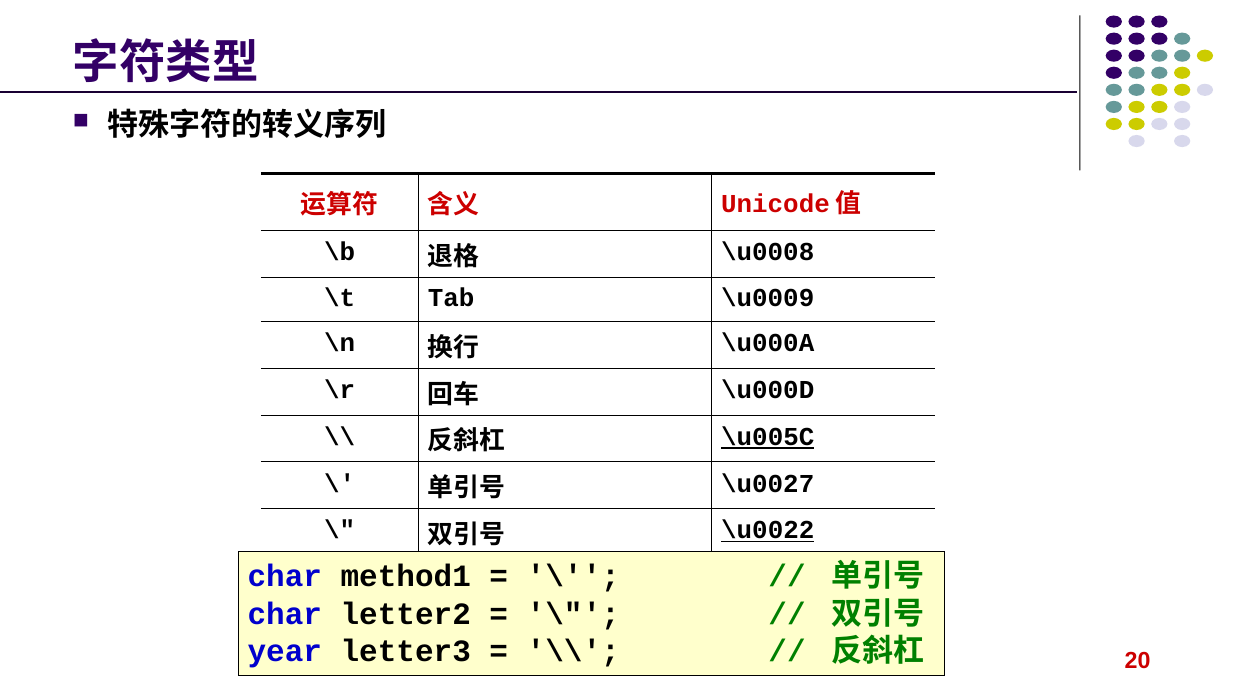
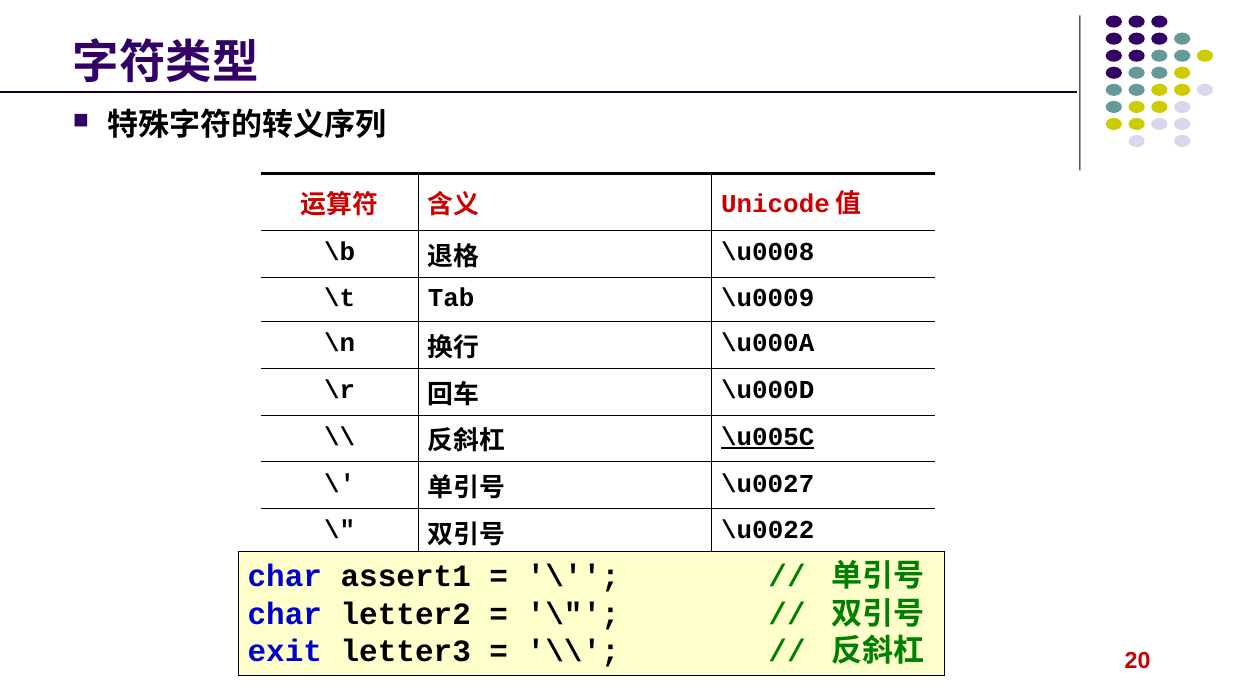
\u0022 underline: present -> none
method1: method1 -> assert1
year: year -> exit
